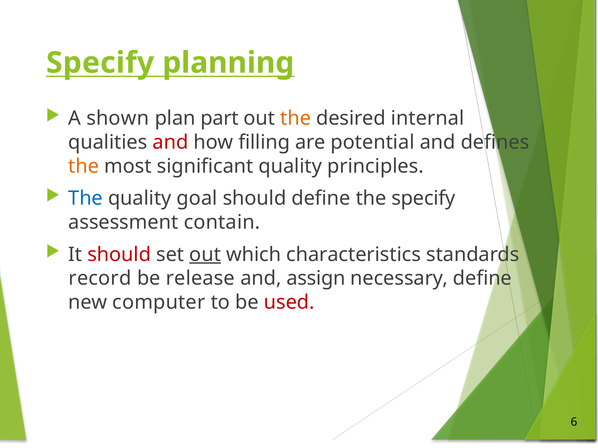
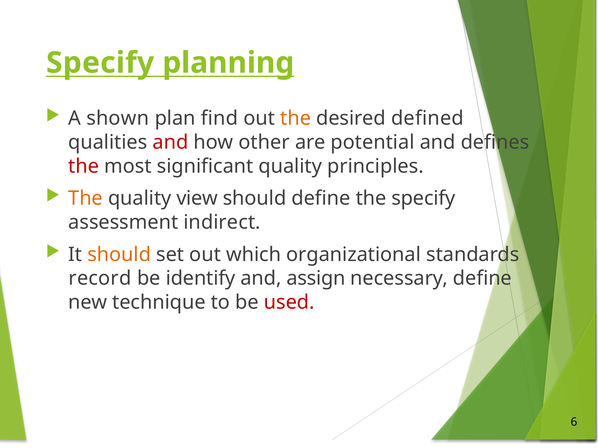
part: part -> find
internal: internal -> defined
filling: filling -> other
the at (84, 166) colour: orange -> red
The at (86, 199) colour: blue -> orange
goal: goal -> view
contain: contain -> indirect
should at (119, 255) colour: red -> orange
out at (205, 255) underline: present -> none
characteristics: characteristics -> organizational
release: release -> identify
computer: computer -> technique
